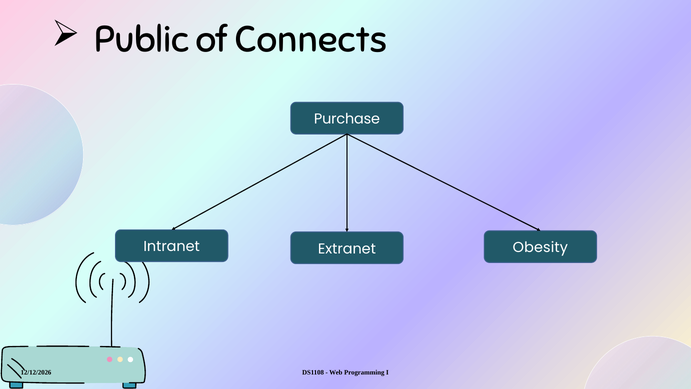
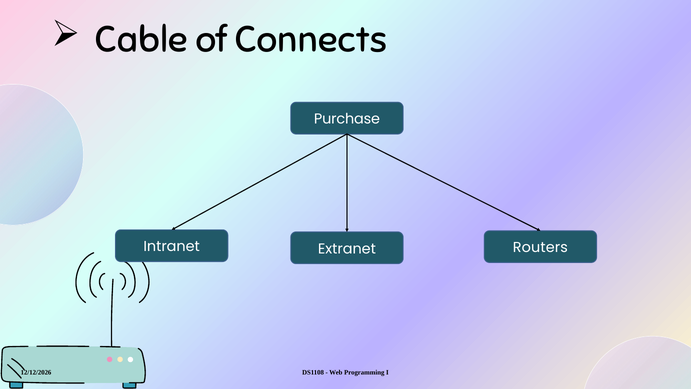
Public: Public -> Cable
Obesity: Obesity -> Routers
